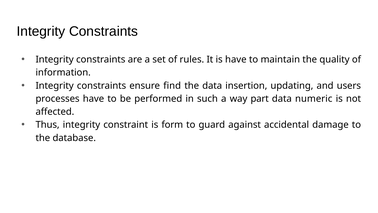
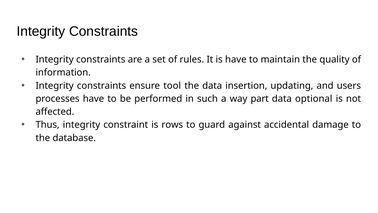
find: find -> tool
numeric: numeric -> optional
form: form -> rows
